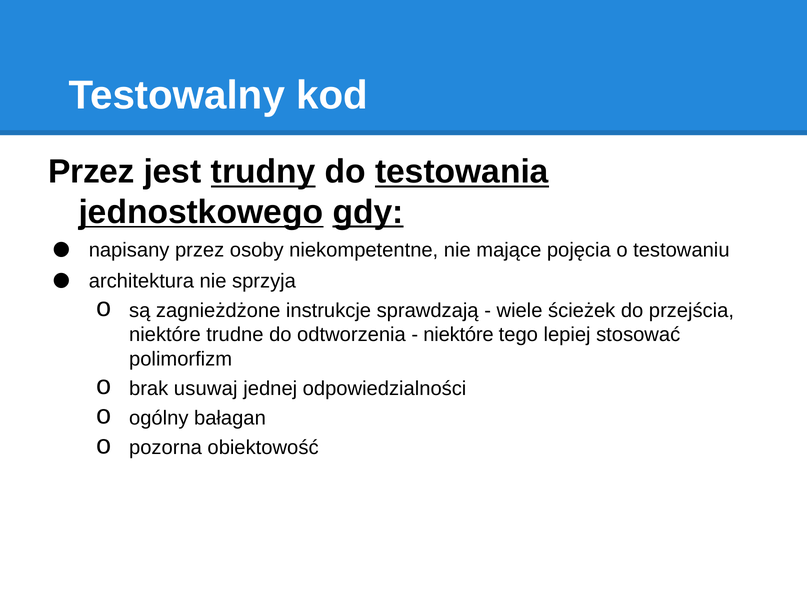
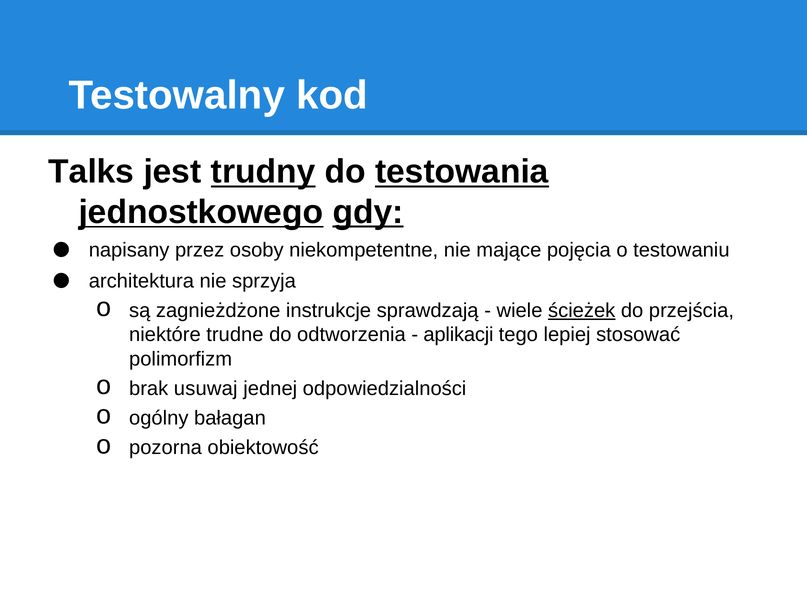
Przez at (91, 172): Przez -> Talks
ścieżek underline: none -> present
niektóre at (459, 335): niektóre -> aplikacji
